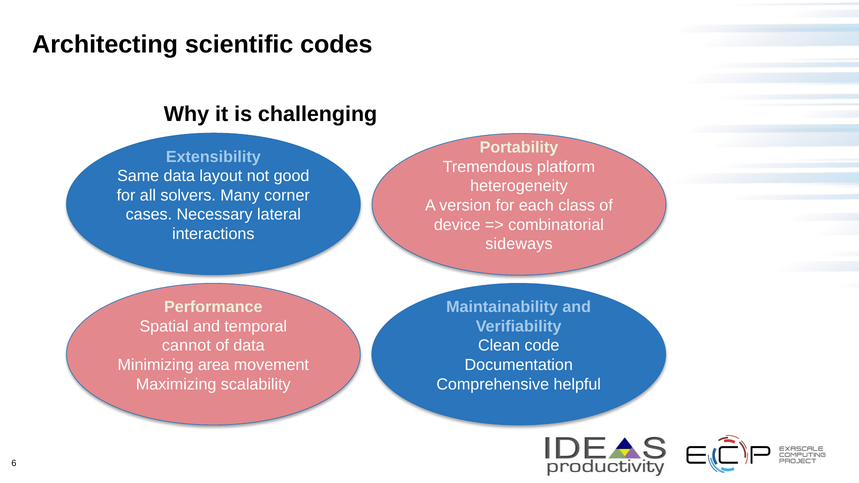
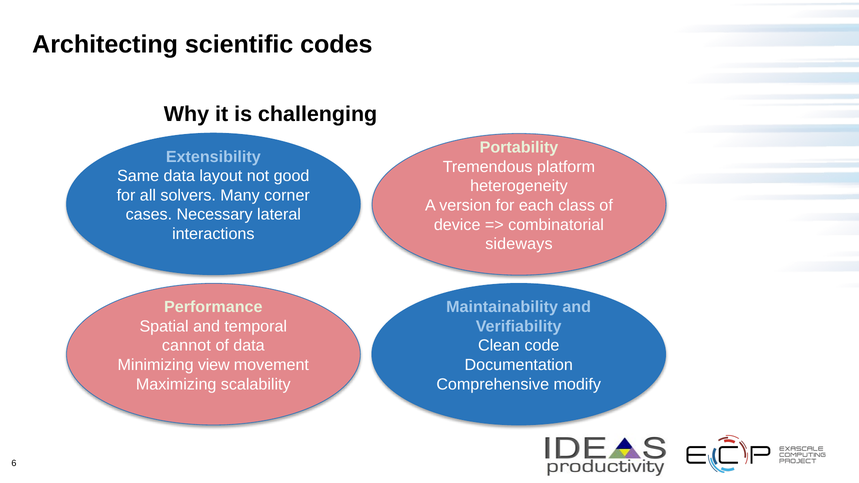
area: area -> view
helpful: helpful -> modify
